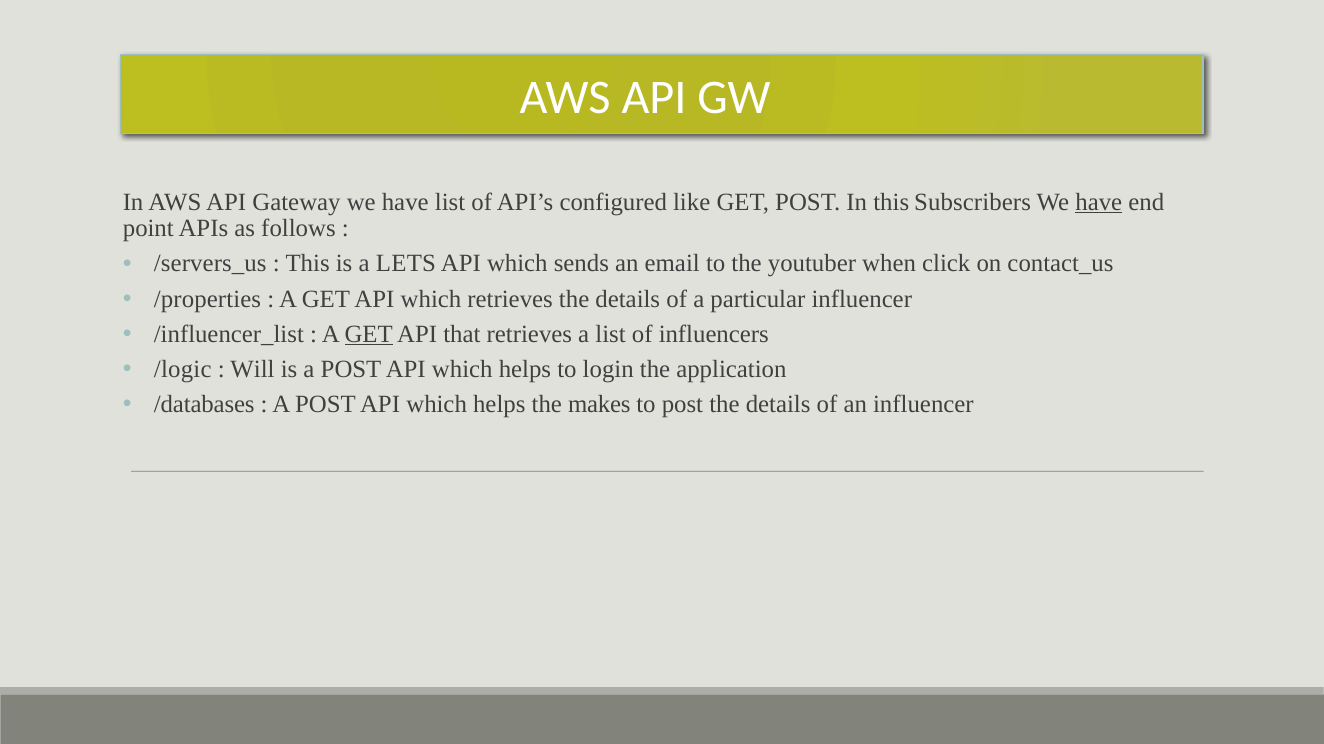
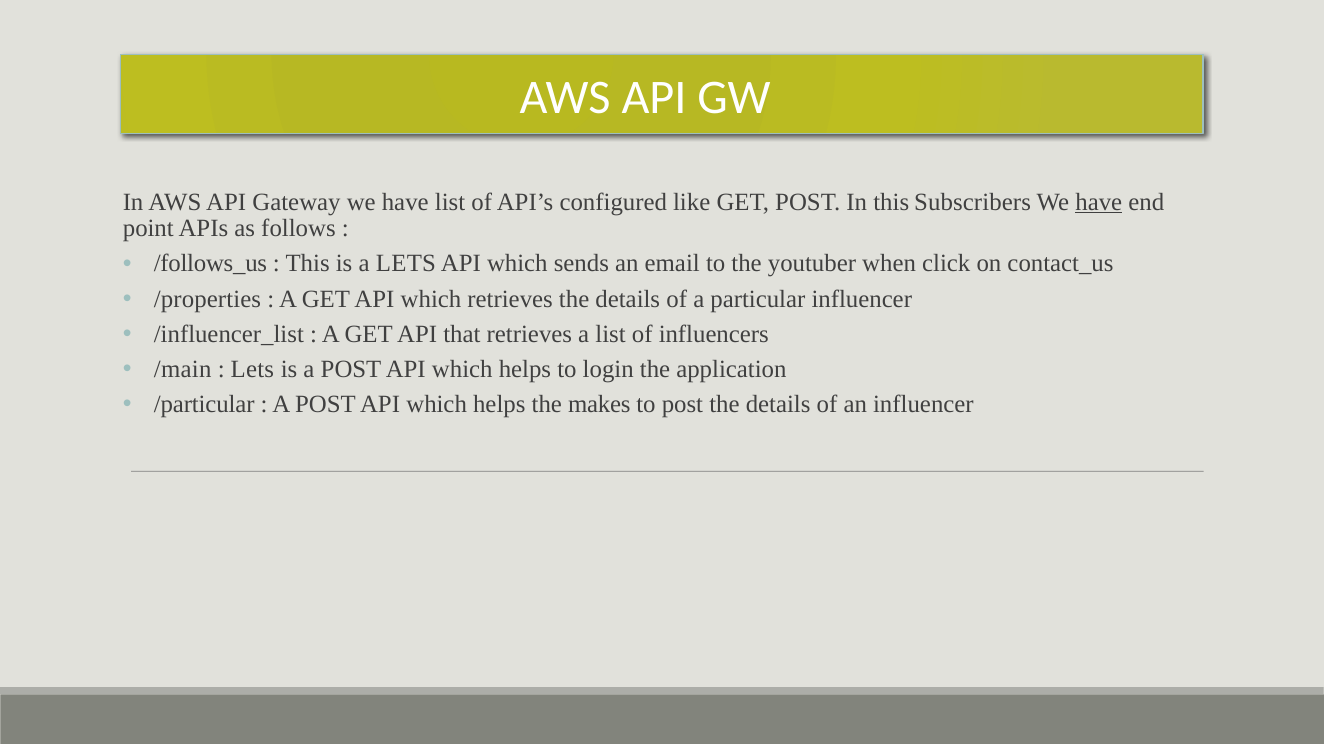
/servers_us: /servers_us -> /follows_us
GET at (369, 334) underline: present -> none
/logic: /logic -> /main
Will at (252, 369): Will -> Lets
/databases: /databases -> /particular
